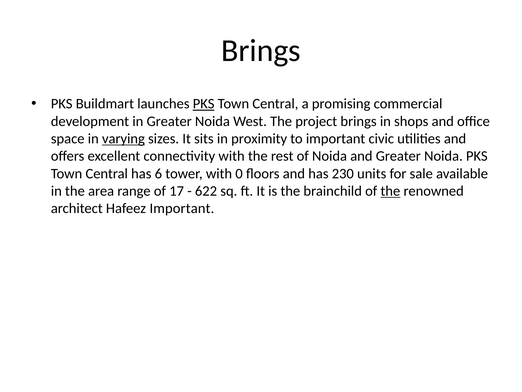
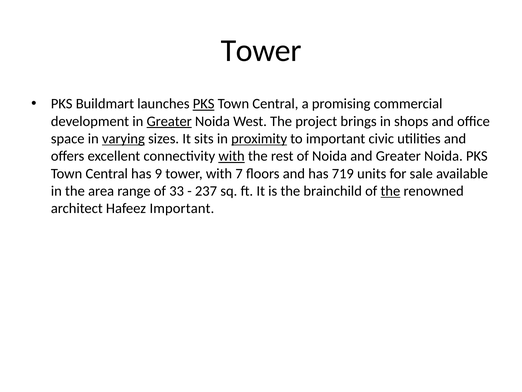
Brings at (261, 51): Brings -> Tower
Greater at (169, 121) underline: none -> present
proximity underline: none -> present
with at (232, 156) underline: none -> present
6: 6 -> 9
0: 0 -> 7
230: 230 -> 719
17: 17 -> 33
622: 622 -> 237
